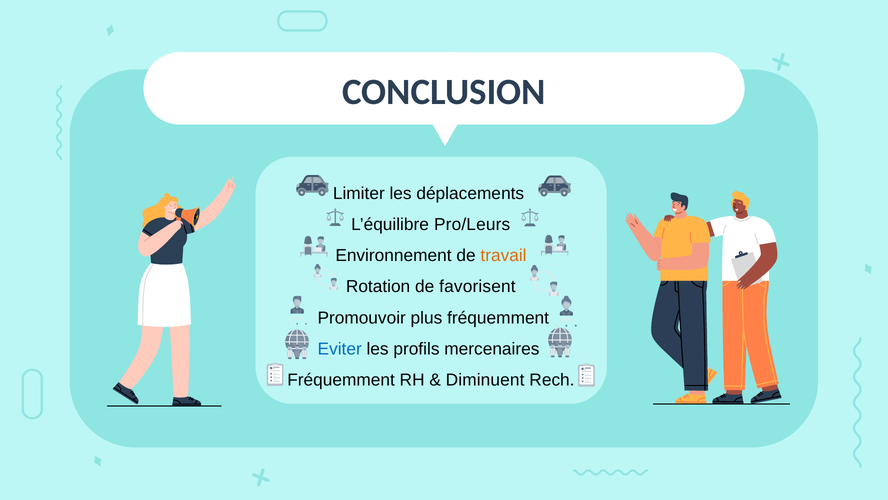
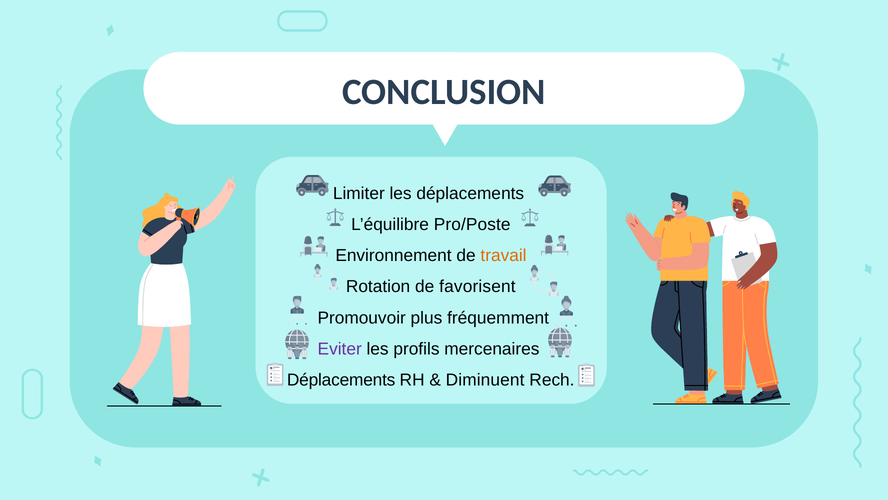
Pro/Leurs: Pro/Leurs -> Pro/Poste
Eviter colour: blue -> purple
Fréquemment at (341, 380): Fréquemment -> Déplacements
